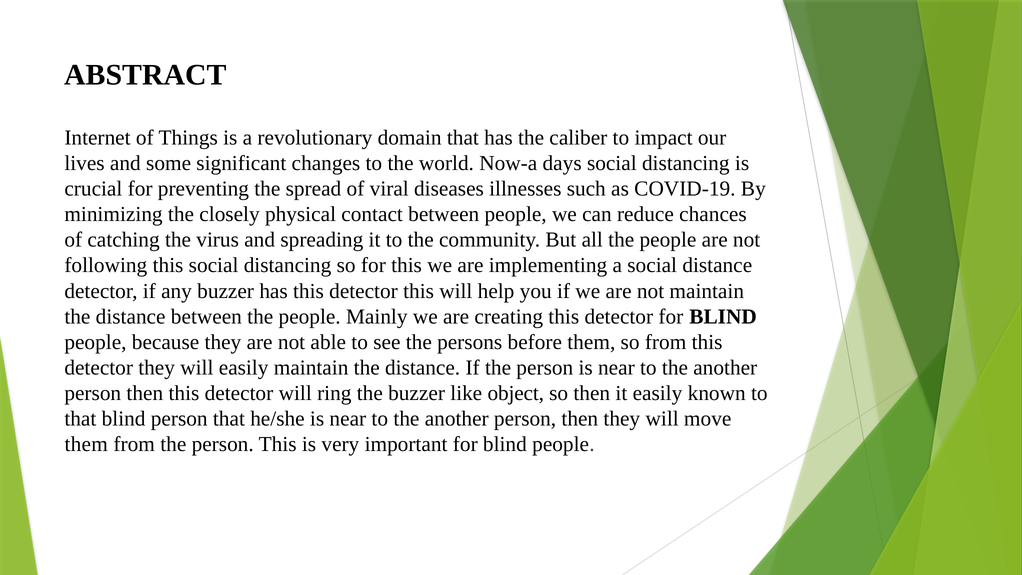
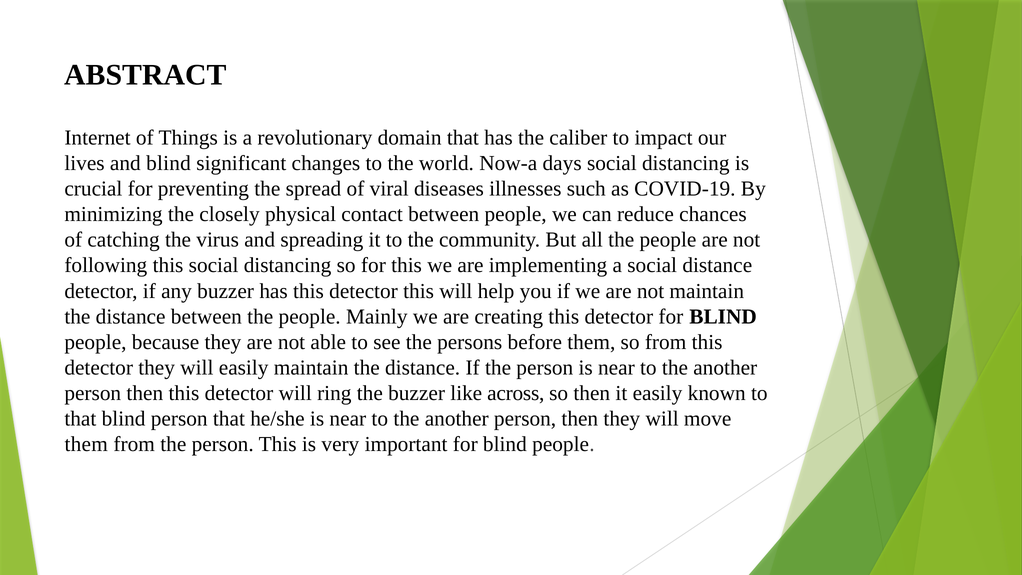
and some: some -> blind
object: object -> across
